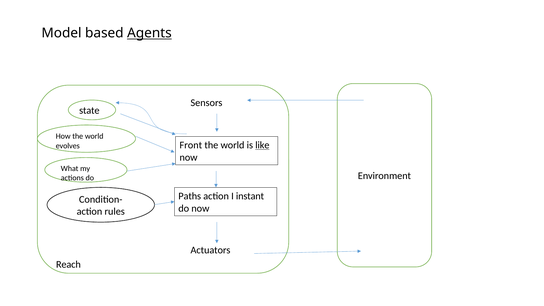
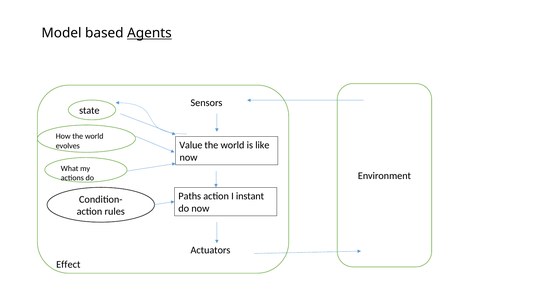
Front: Front -> Value
like underline: present -> none
Reach: Reach -> Effect
